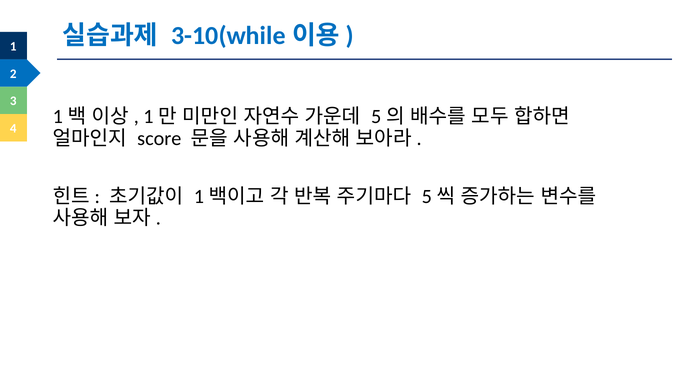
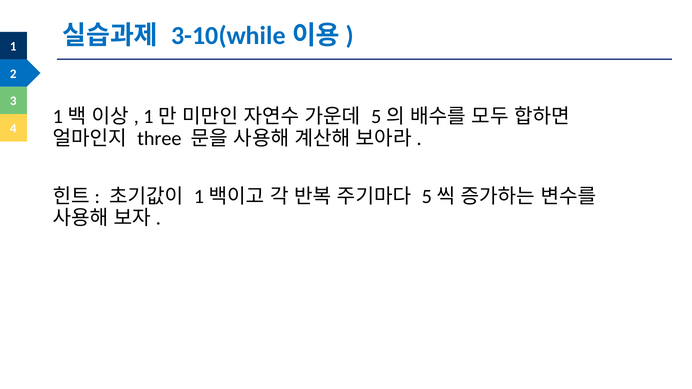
score: score -> three
